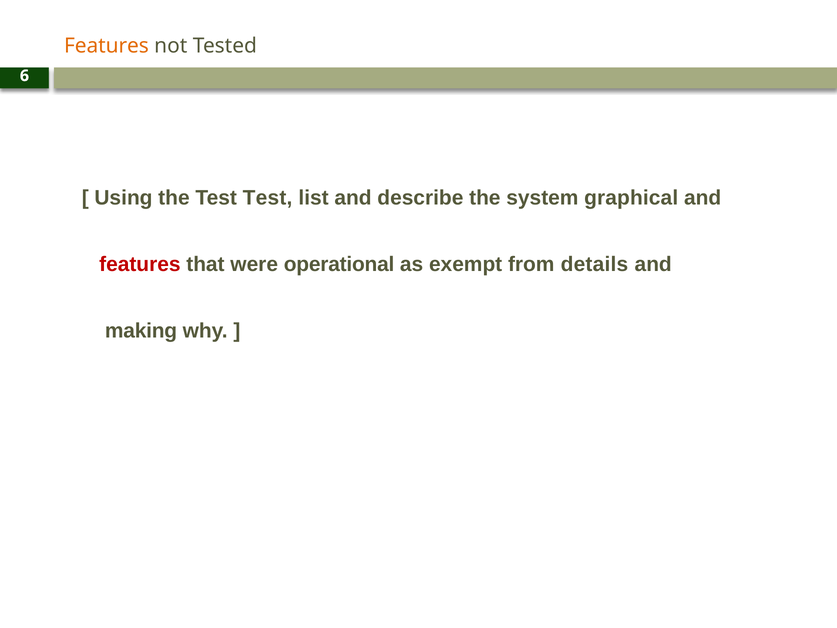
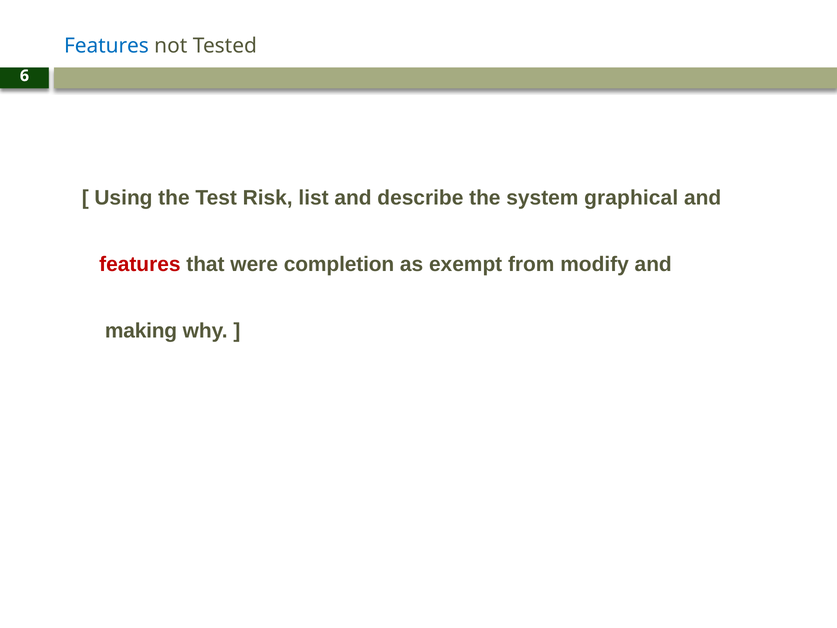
Features at (106, 46) colour: orange -> blue
Test Test: Test -> Risk
operational: operational -> completion
details: details -> modify
